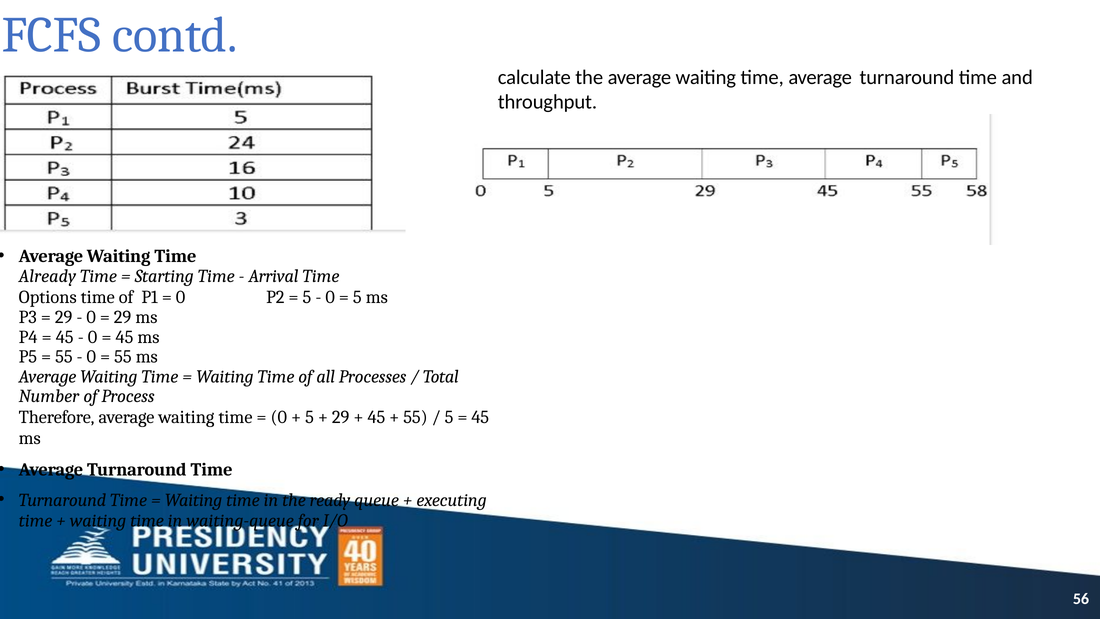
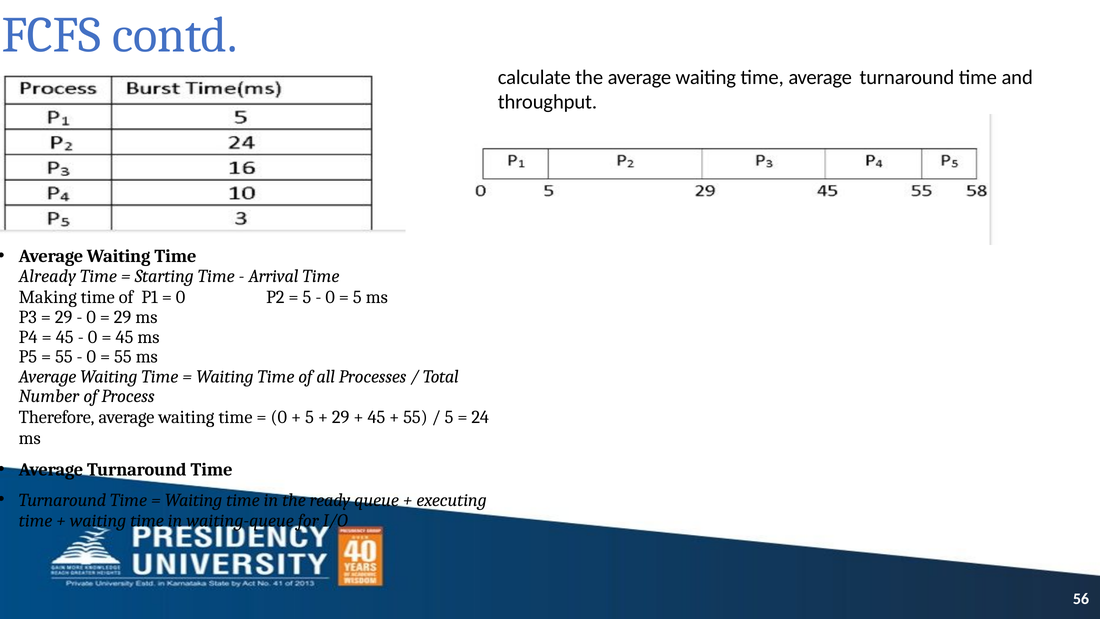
Options: Options -> Making
45 at (480, 417): 45 -> 24
